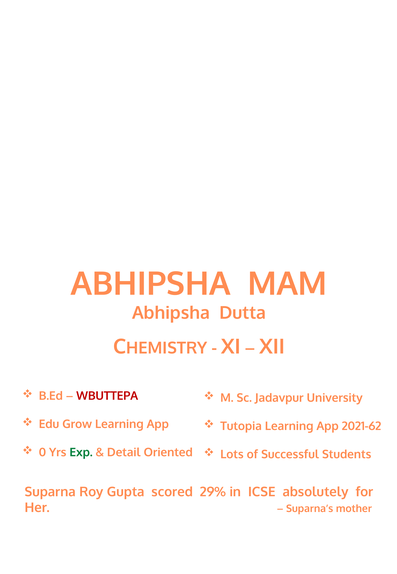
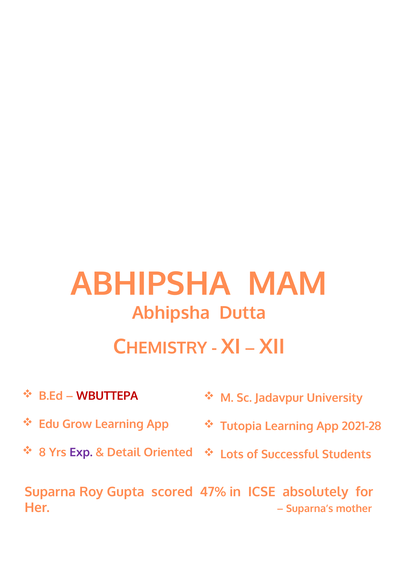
2021-62: 2021-62 -> 2021-28
0: 0 -> 8
Exp colour: green -> purple
29%: 29% -> 47%
